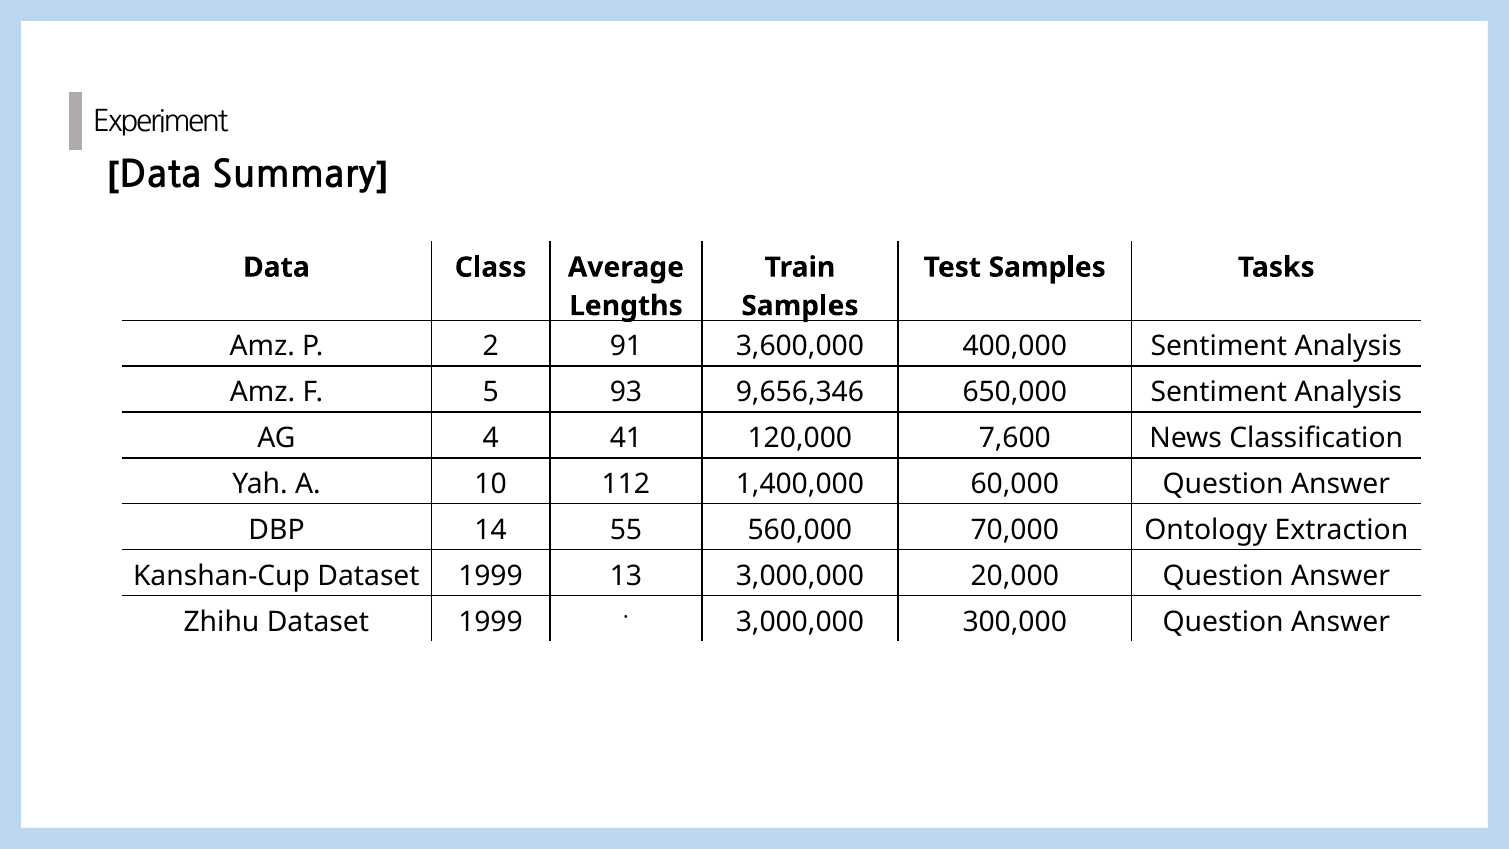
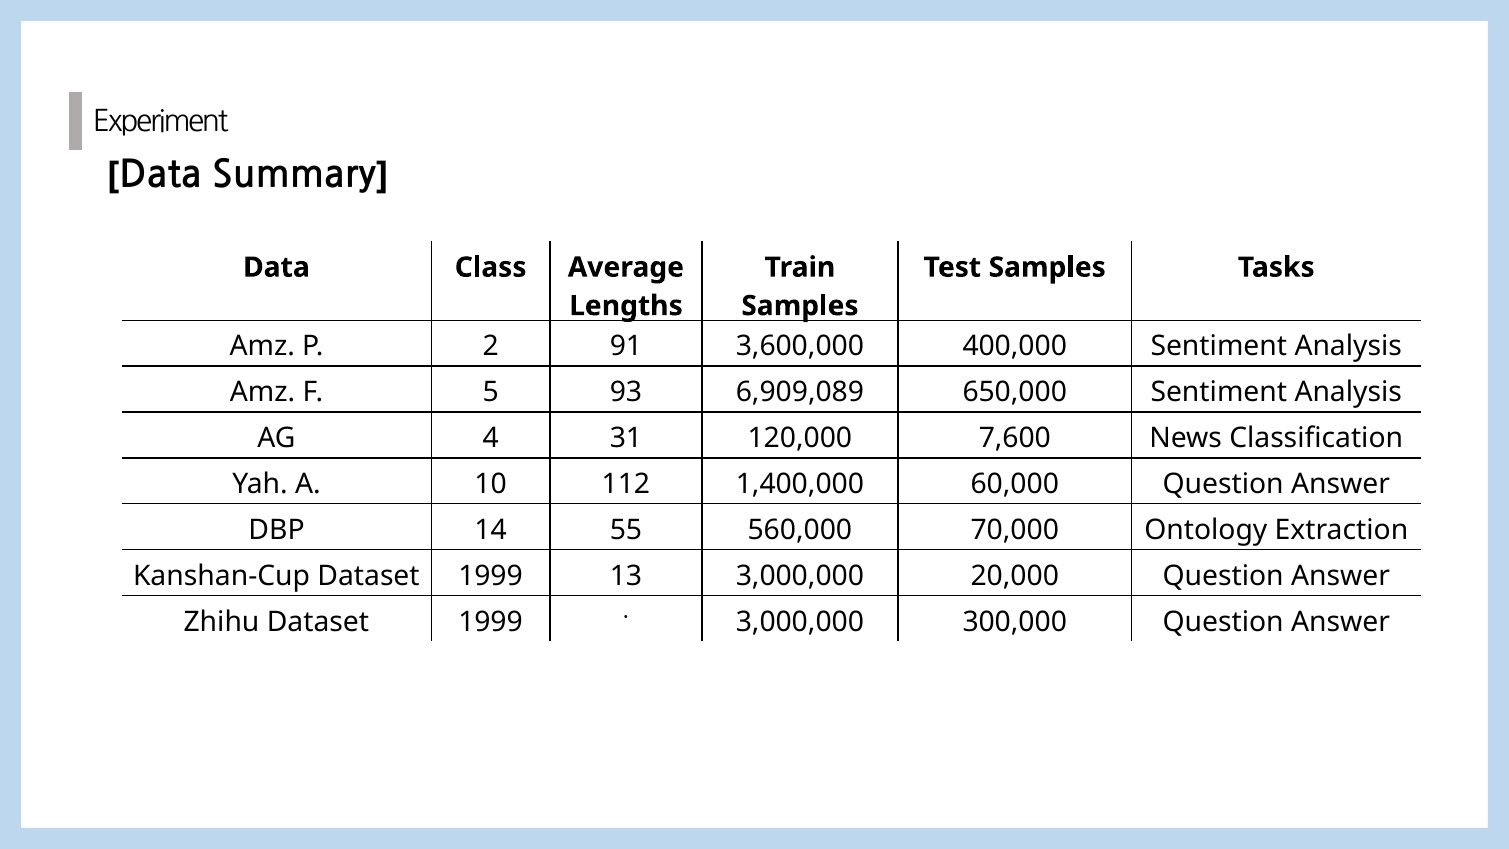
9,656,346: 9,656,346 -> 6,909,089
41: 41 -> 31
